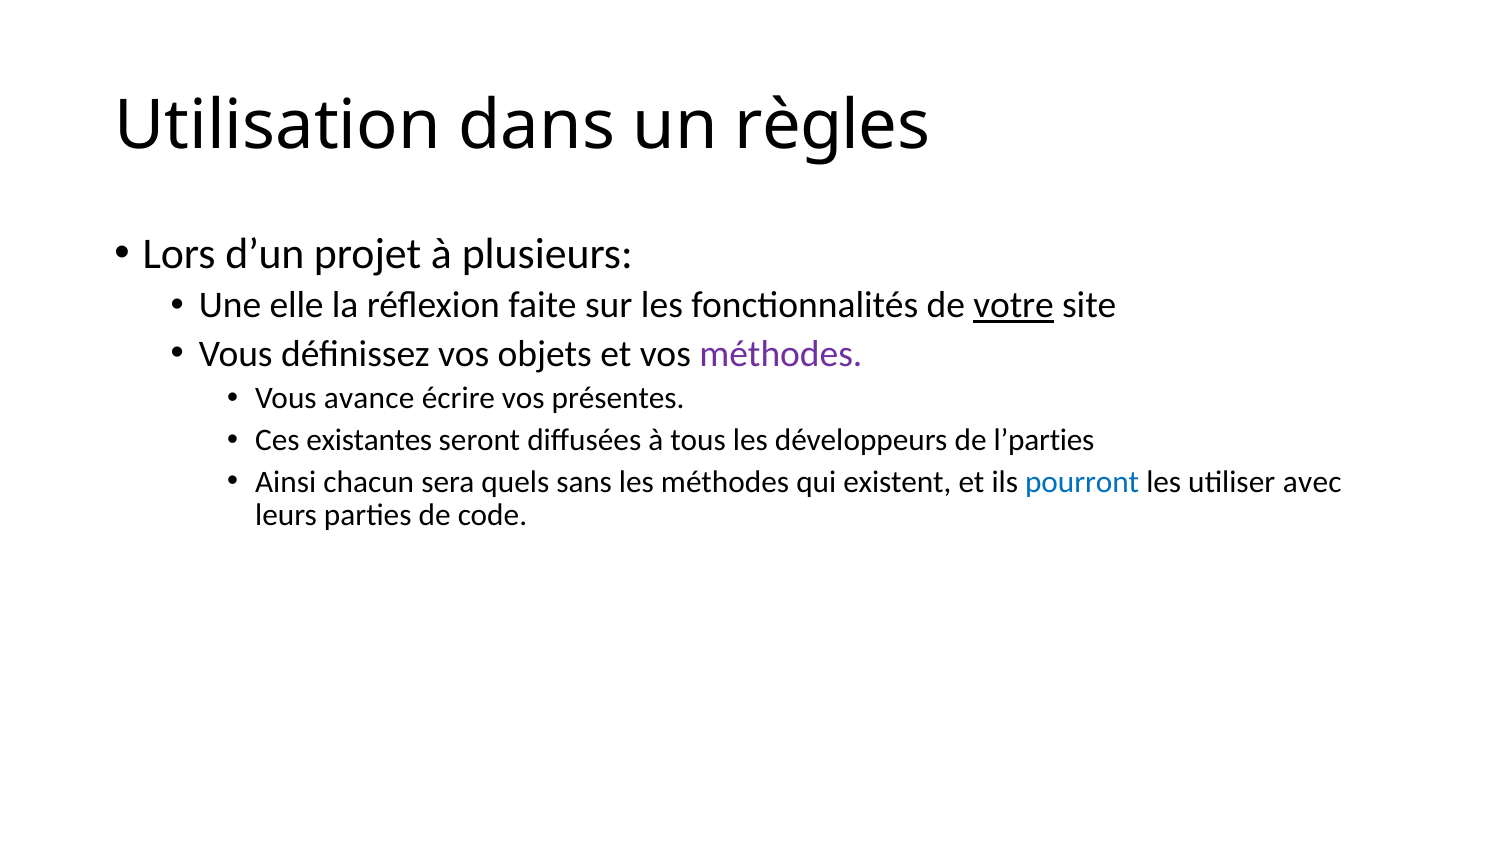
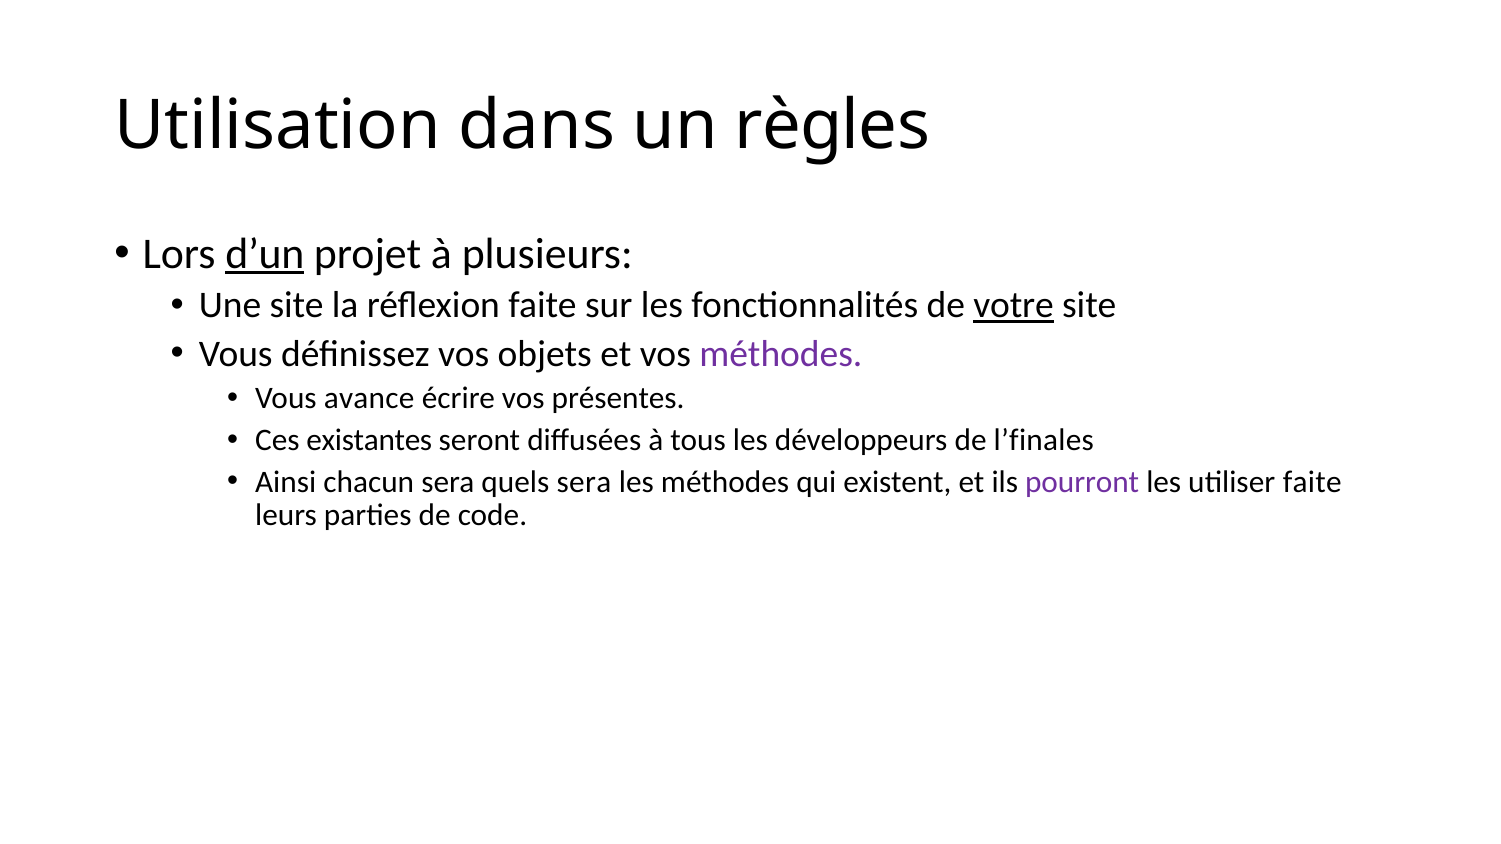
d’un underline: none -> present
Une elle: elle -> site
l’parties: l’parties -> l’finales
quels sans: sans -> sera
pourront colour: blue -> purple
utiliser avec: avec -> faite
